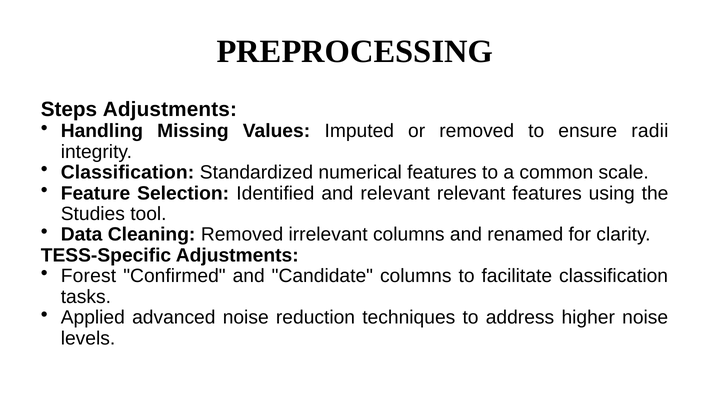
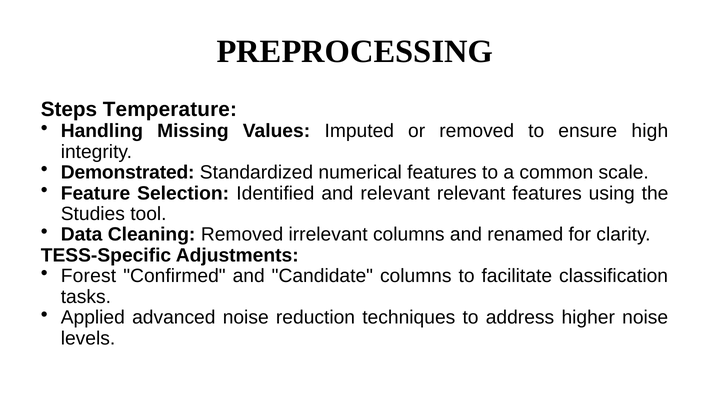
Steps Adjustments: Adjustments -> Temperature
radii: radii -> high
Classification at (127, 173): Classification -> Demonstrated
